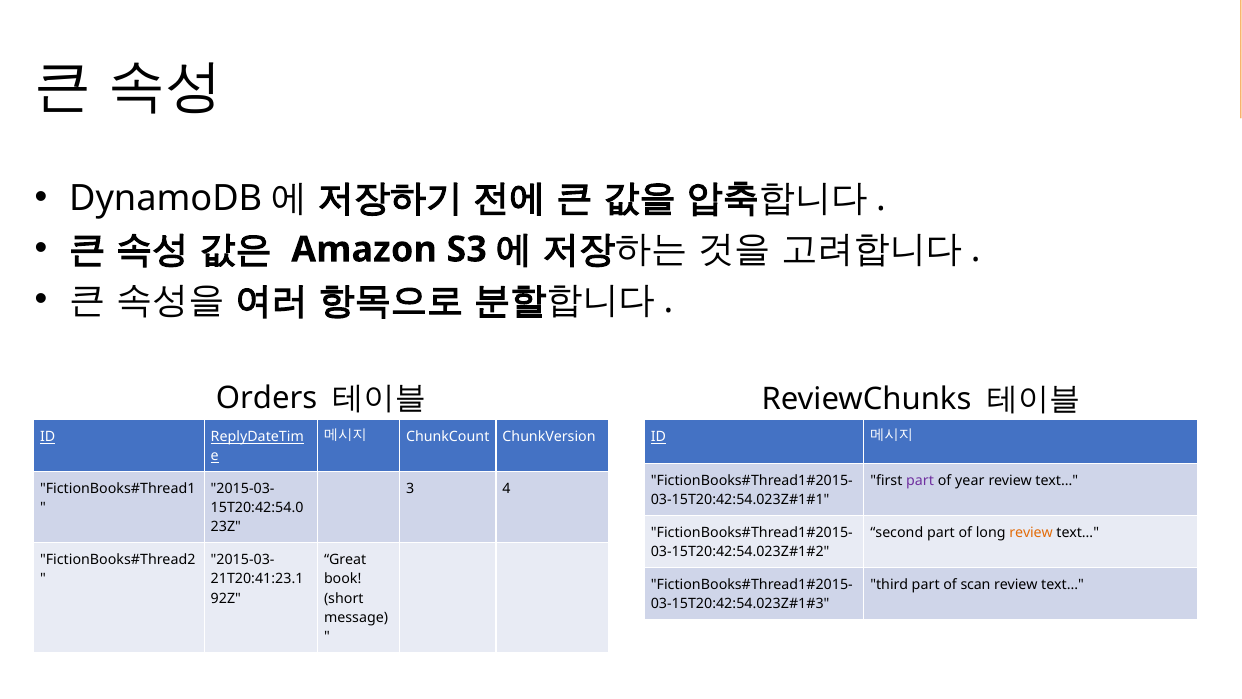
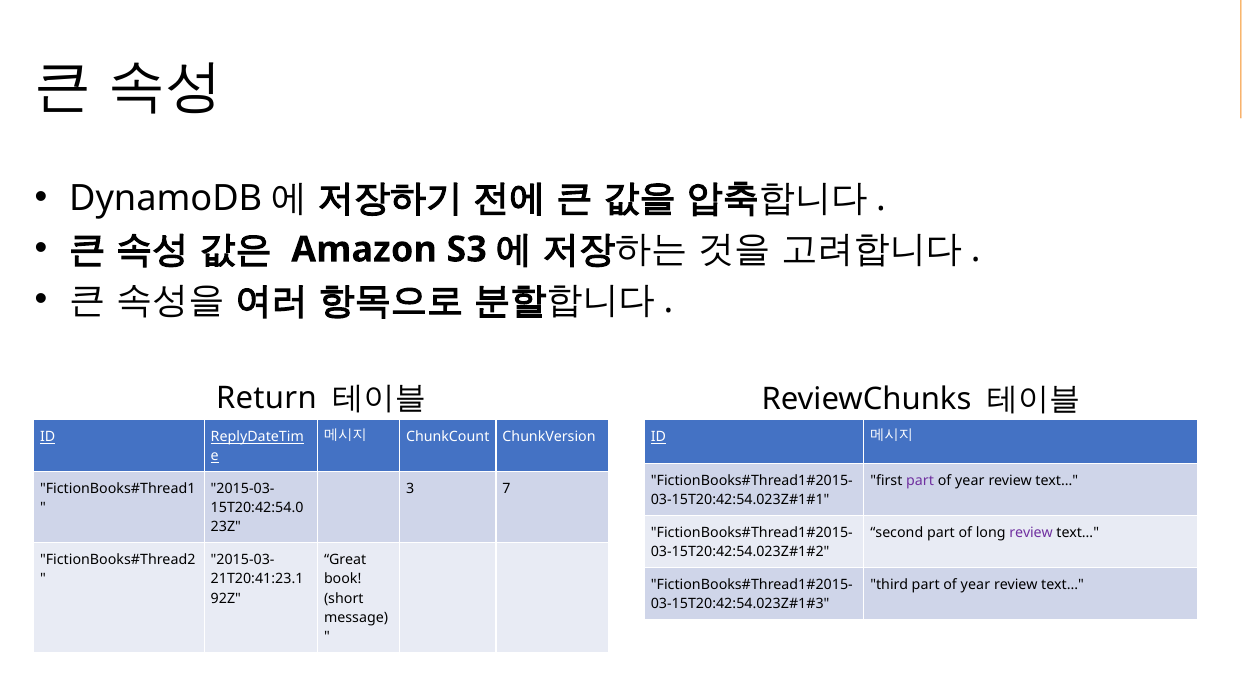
Orders: Orders -> Return
4: 4 -> 7
review at (1031, 532) colour: orange -> purple
third part of scan: scan -> year
